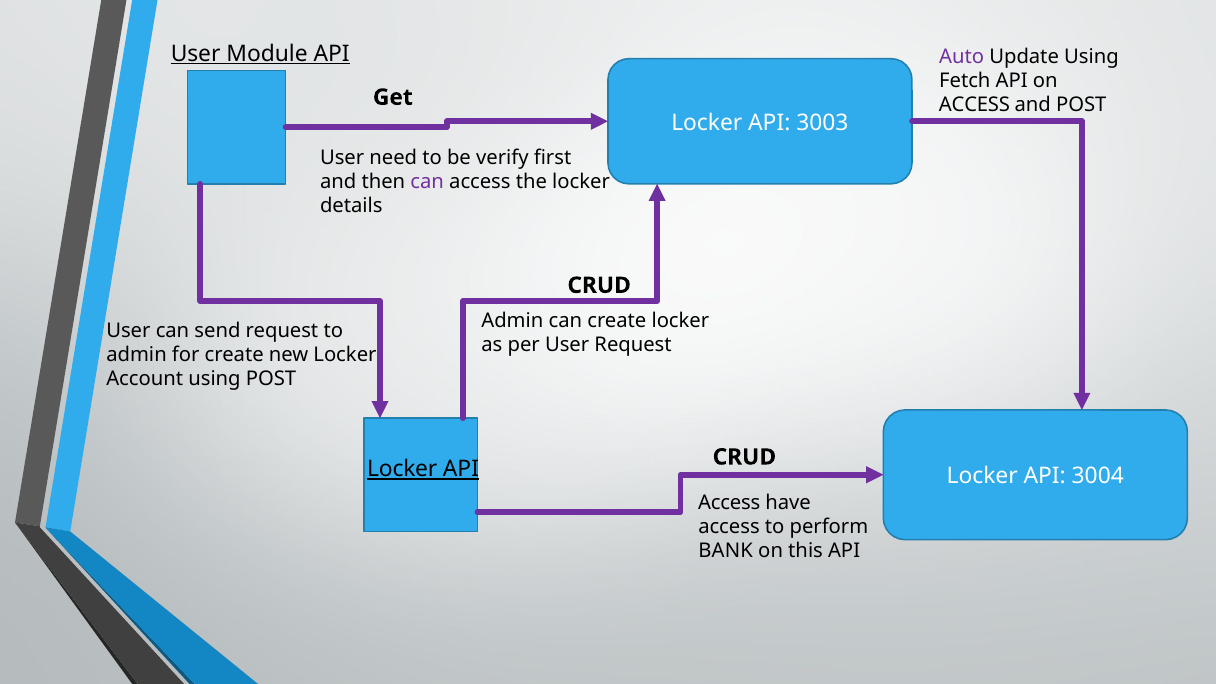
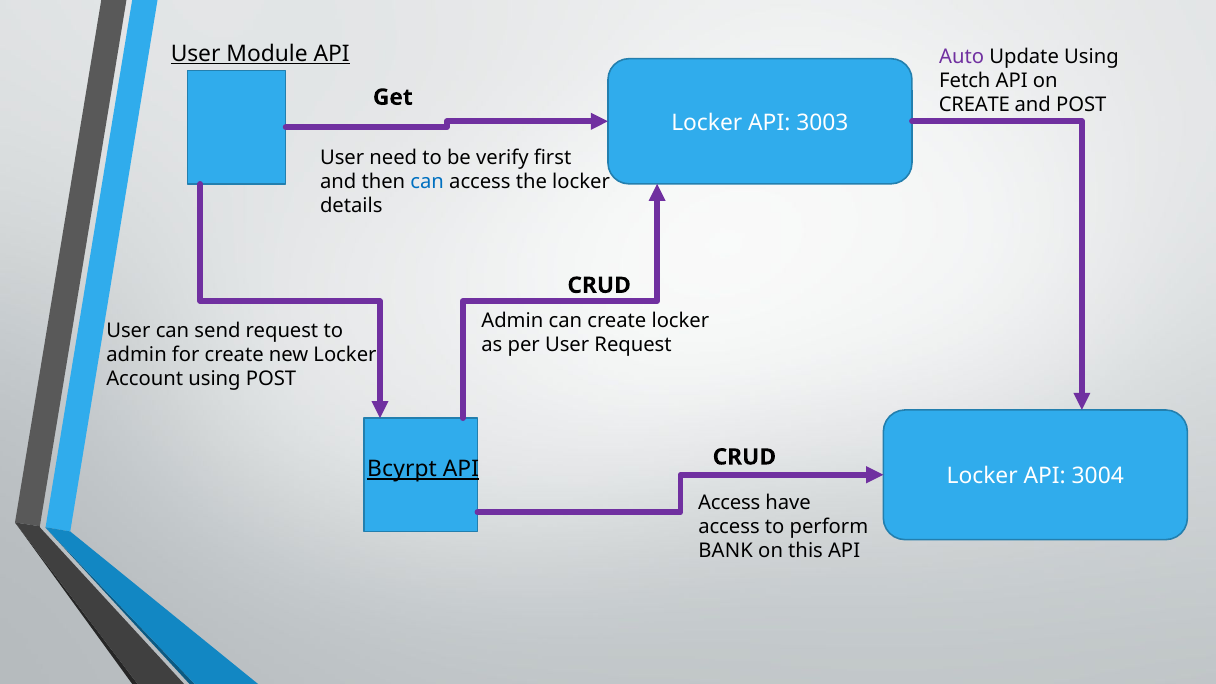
ACCESS at (974, 105): ACCESS -> CREATE
can at (427, 182) colour: purple -> blue
Locker at (402, 469): Locker -> Bcyrpt
